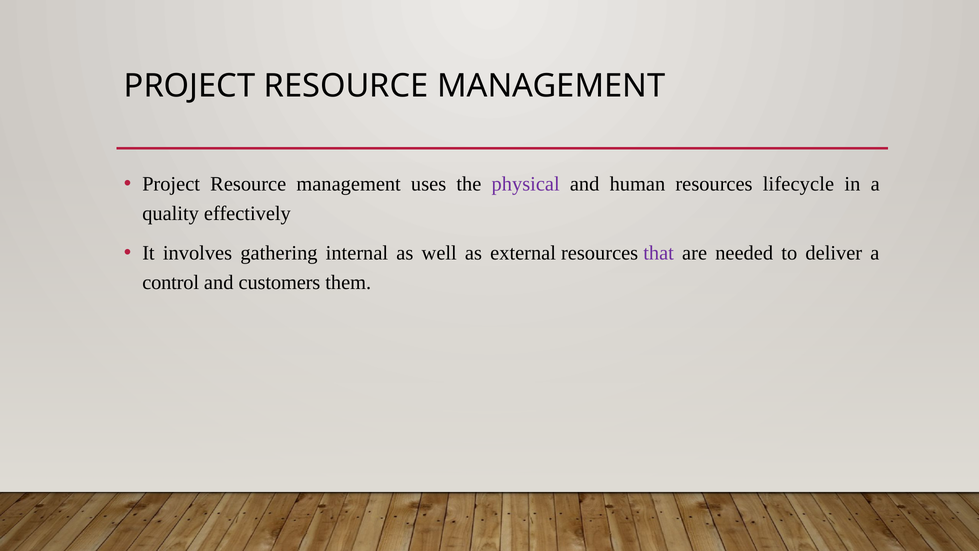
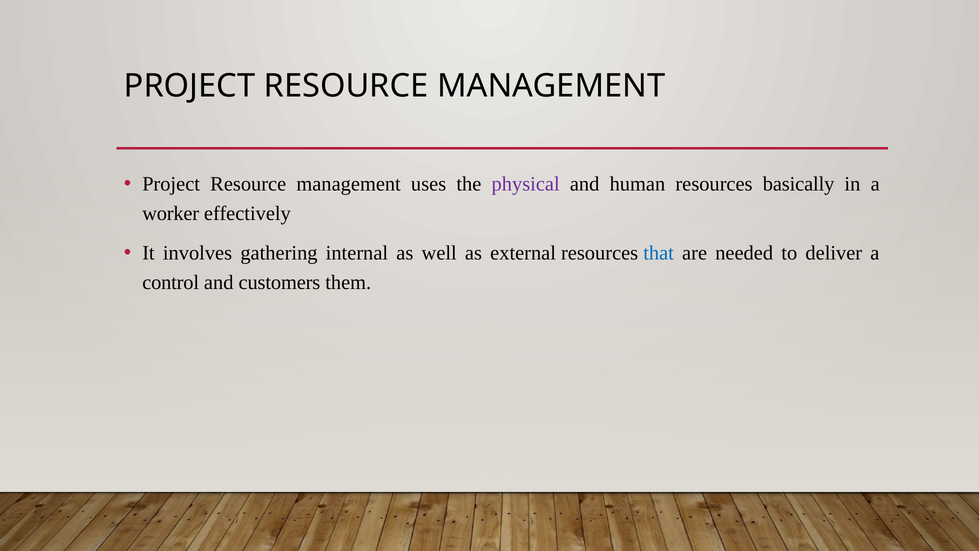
lifecycle: lifecycle -> basically
quality: quality -> worker
that colour: purple -> blue
